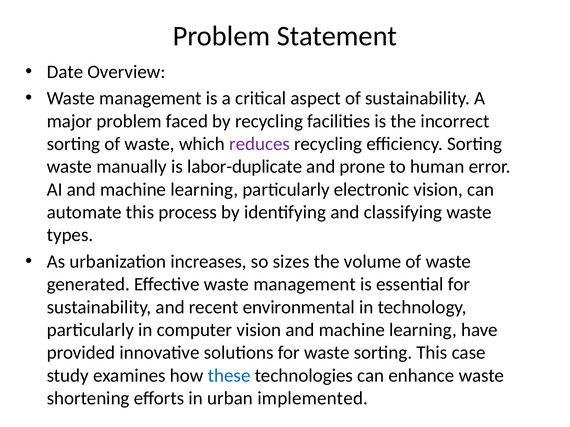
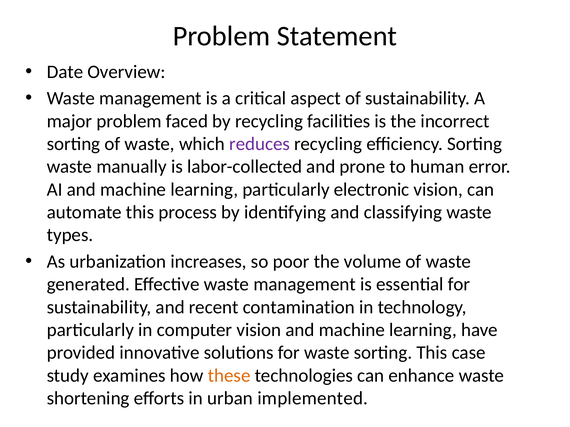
labor-duplicate: labor-duplicate -> labor-collected
sizes: sizes -> poor
environmental: environmental -> contamination
these colour: blue -> orange
